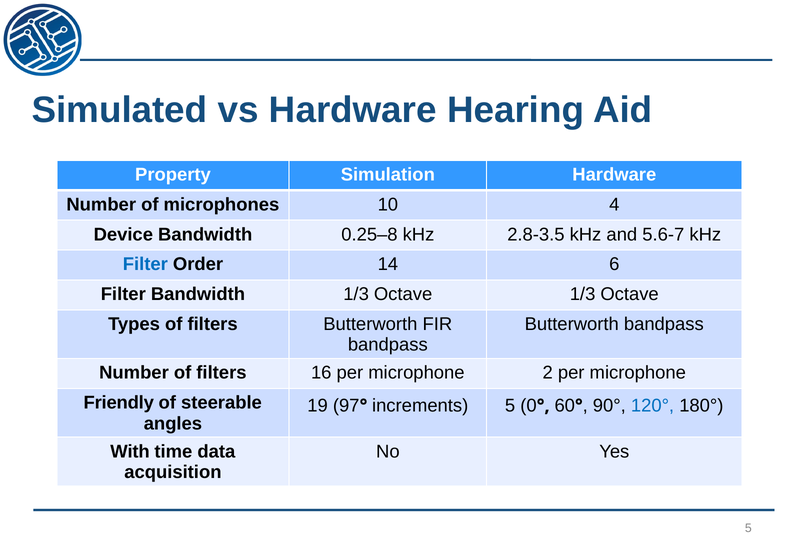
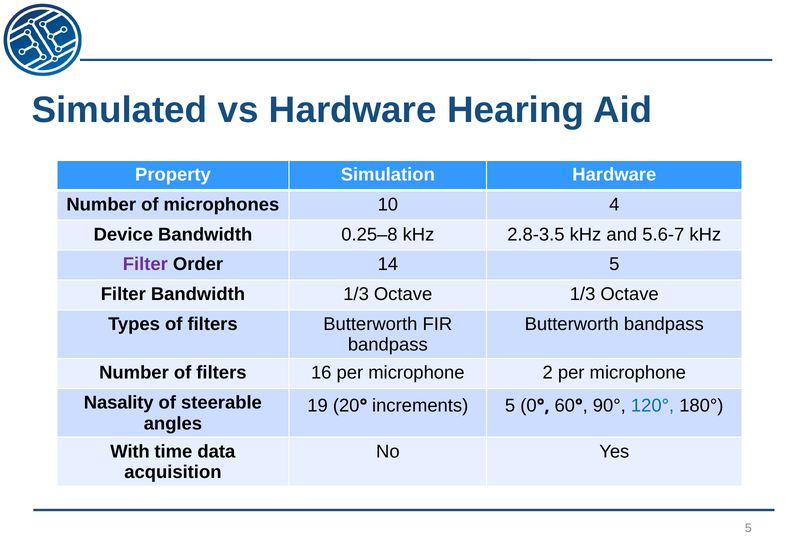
Filter at (145, 264) colour: blue -> purple
14 6: 6 -> 5
Friendly: Friendly -> Nasality
97: 97 -> 20
